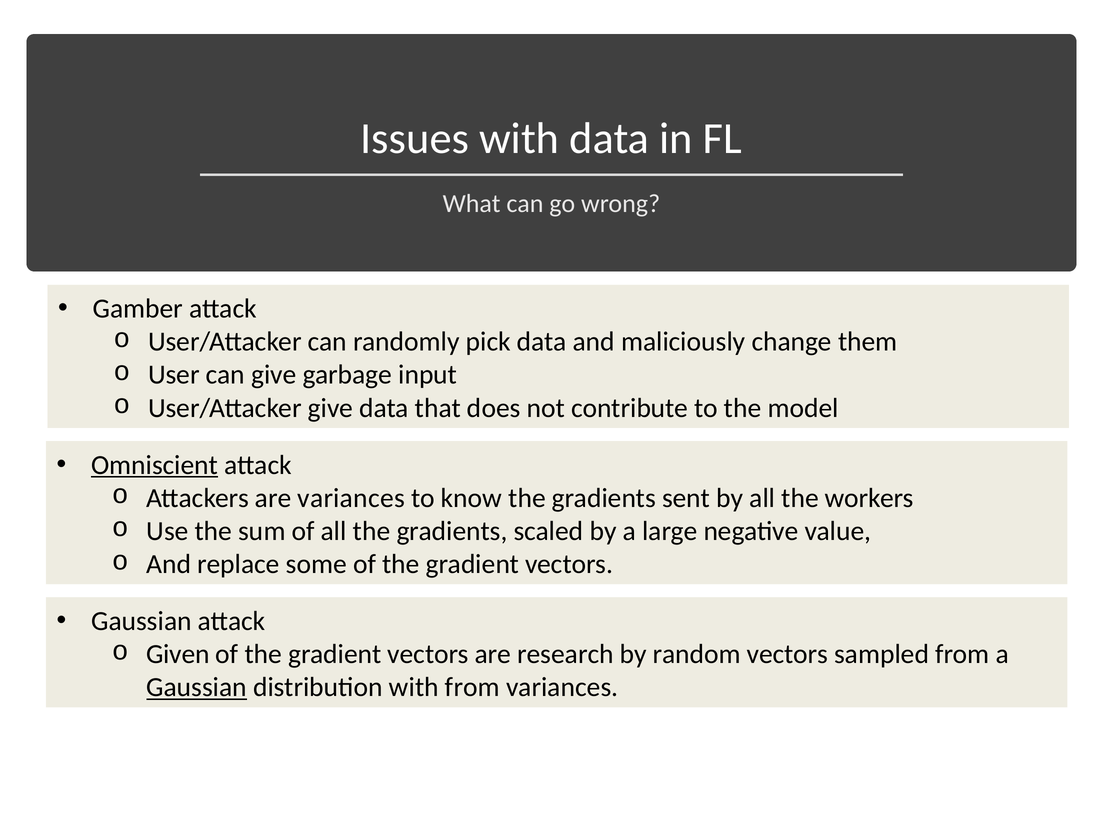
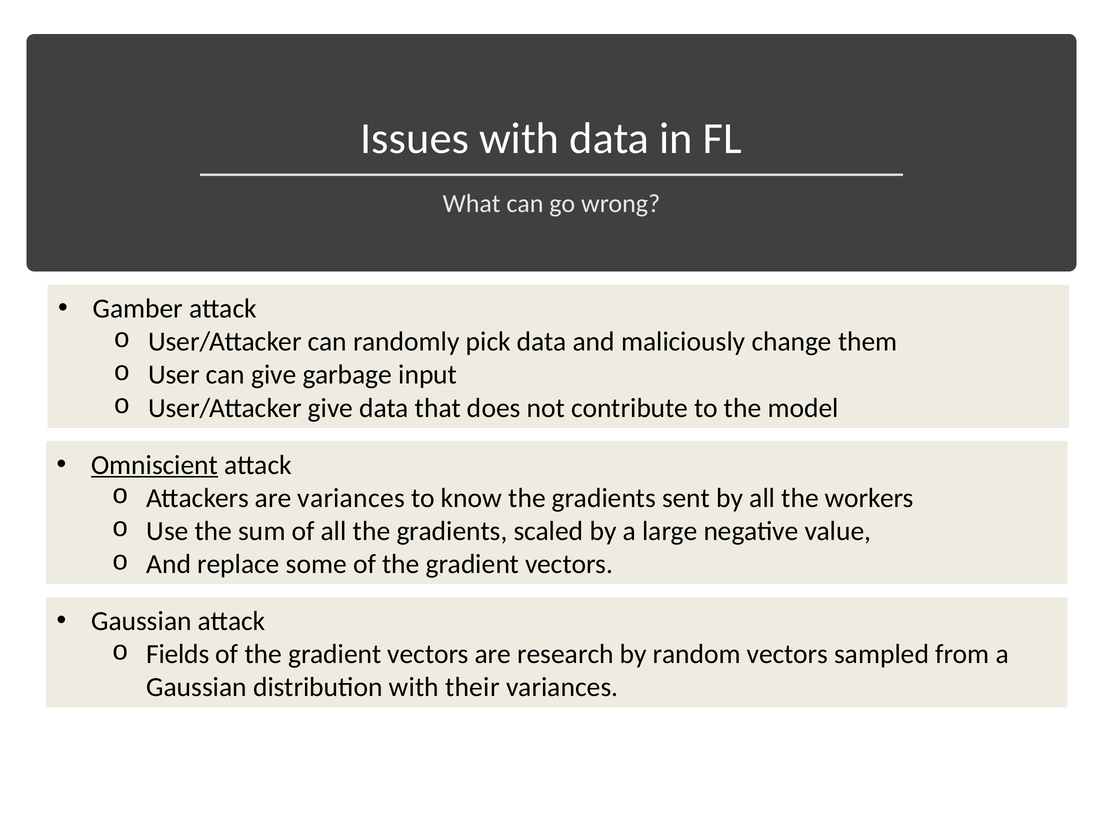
Given: Given -> Fields
Gaussian at (197, 687) underline: present -> none
with from: from -> their
